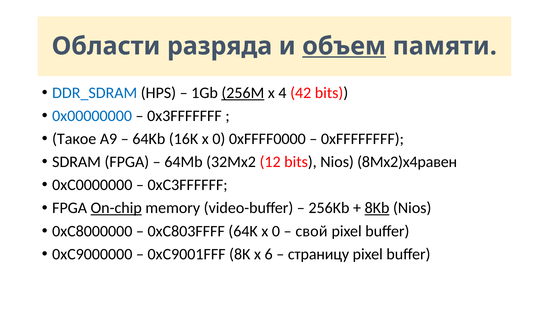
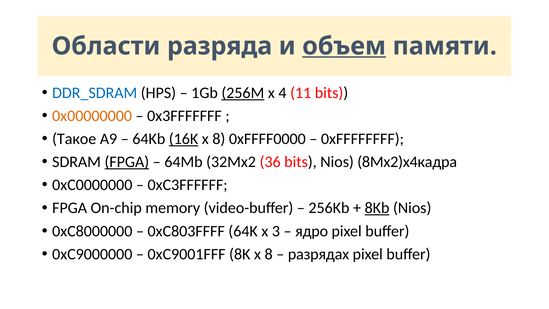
42: 42 -> 11
0x00000000 colour: blue -> orange
16K underline: none -> present
0 at (219, 139): 0 -> 8
FPGA at (127, 162) underline: none -> present
12: 12 -> 36
8Mx2)x4равен: 8Mx2)x4равен -> 8Mx2)x4кадра
On-chip underline: present -> none
64K x 0: 0 -> 3
свой: свой -> ядро
8K x 6: 6 -> 8
страницу: страницу -> разрядах
